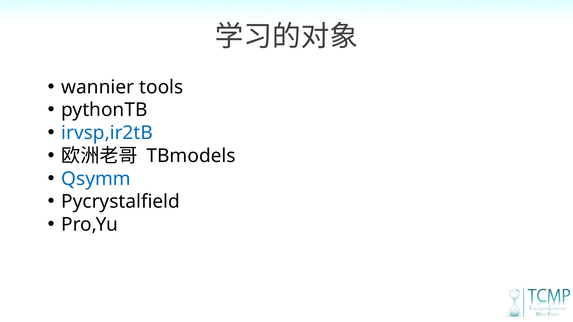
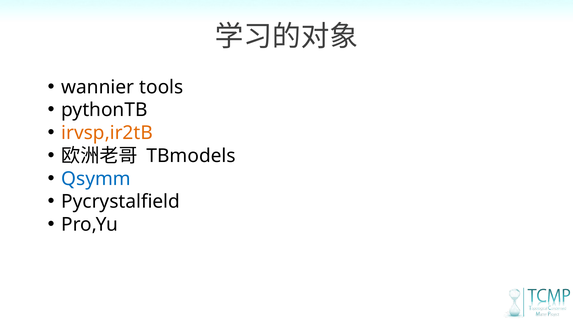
irvsp,ir2tB colour: blue -> orange
